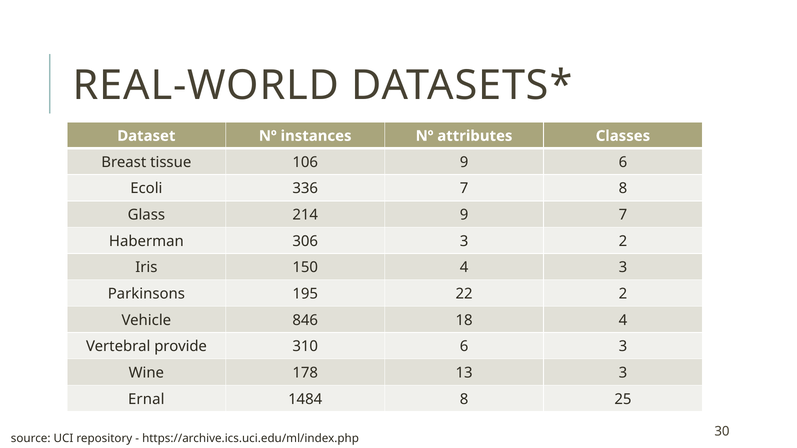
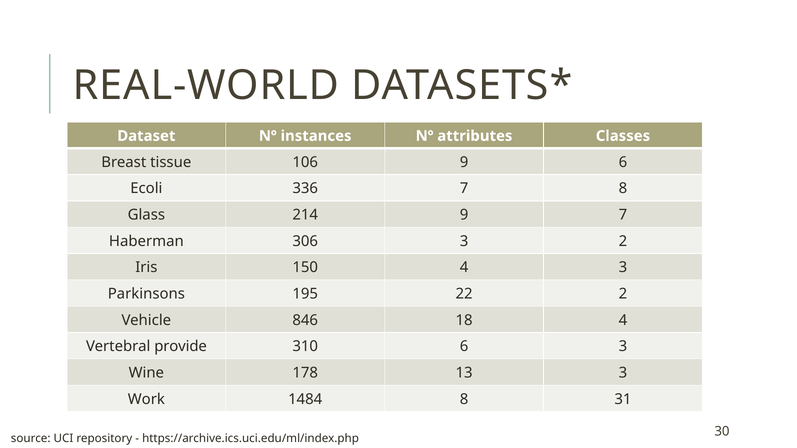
Ernal: Ernal -> Work
25: 25 -> 31
